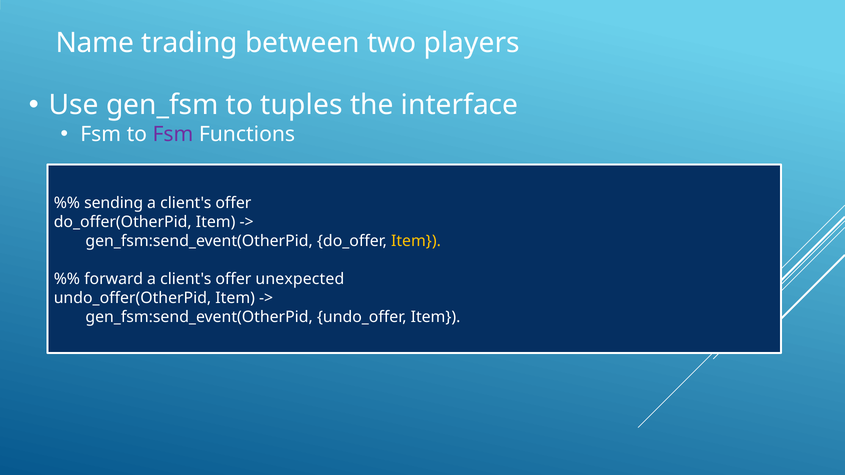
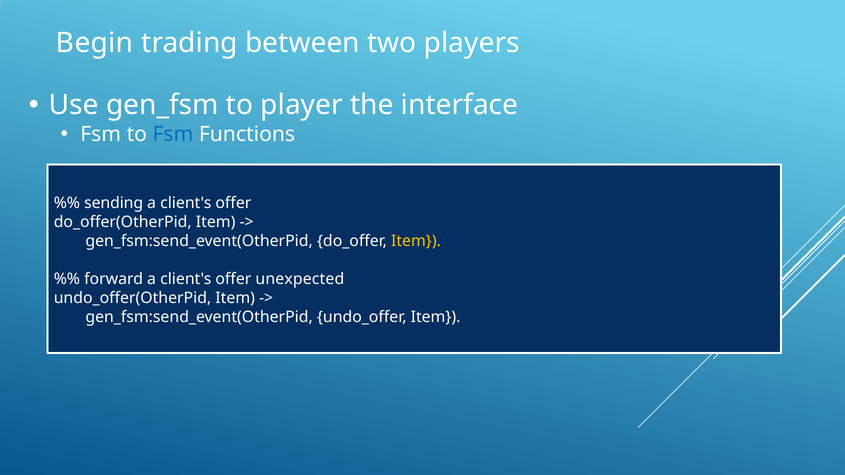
Name: Name -> Begin
tuples: tuples -> player
Fsm at (173, 134) colour: purple -> blue
